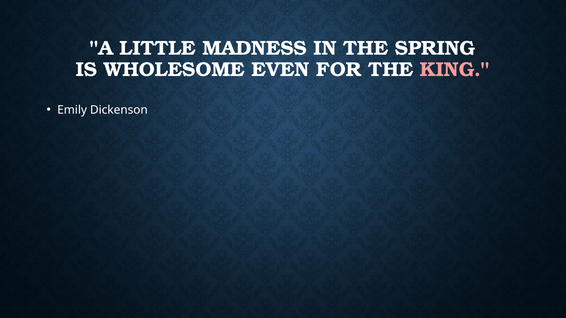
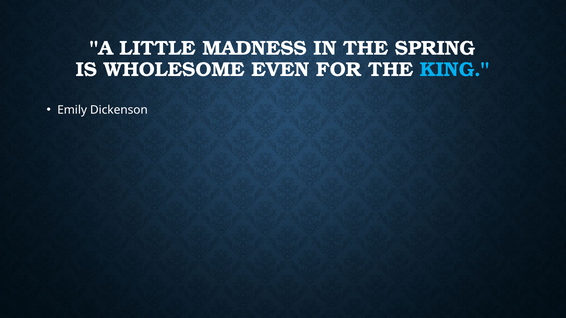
KING colour: pink -> light blue
